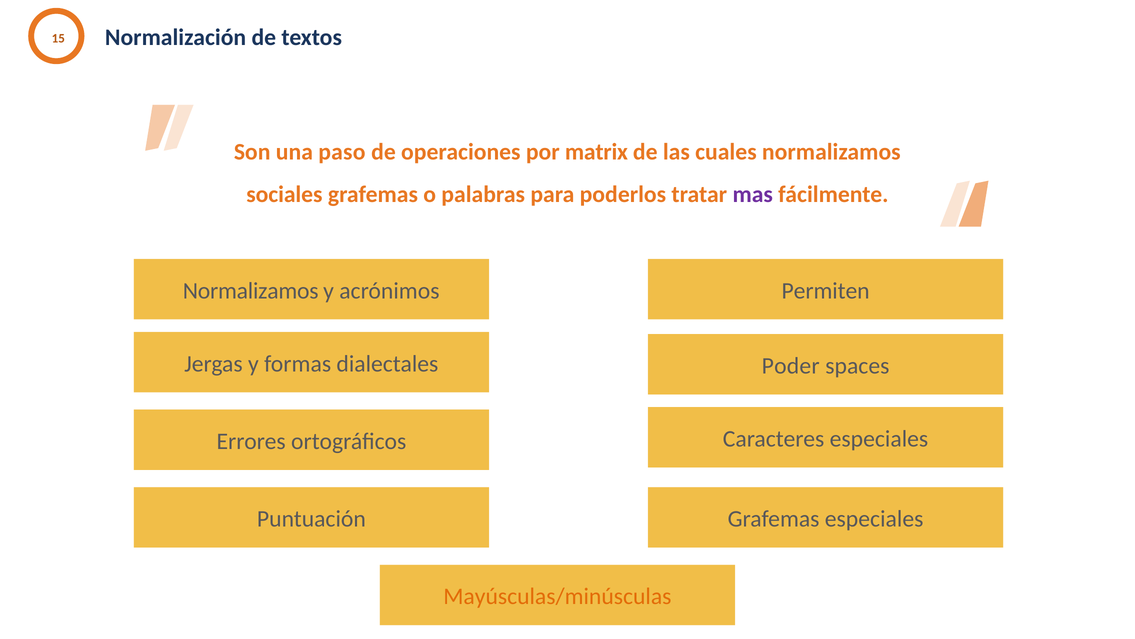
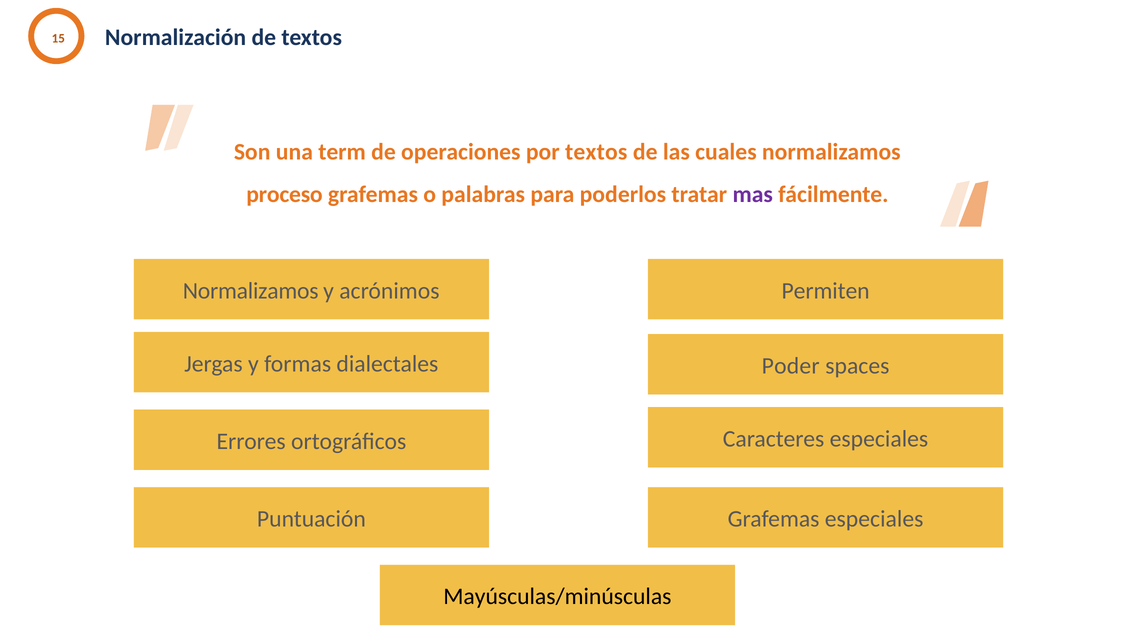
paso: paso -> term
por matrix: matrix -> textos
sociales: sociales -> proceso
Mayúsculas/minúsculas colour: orange -> black
